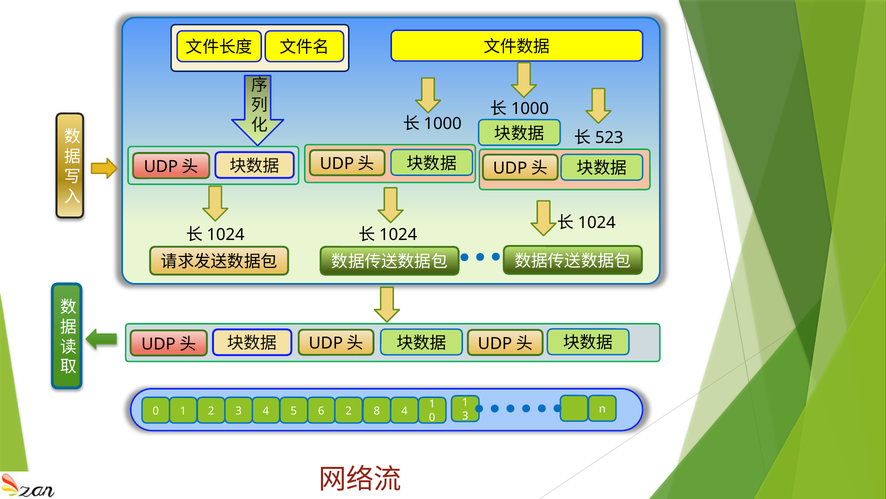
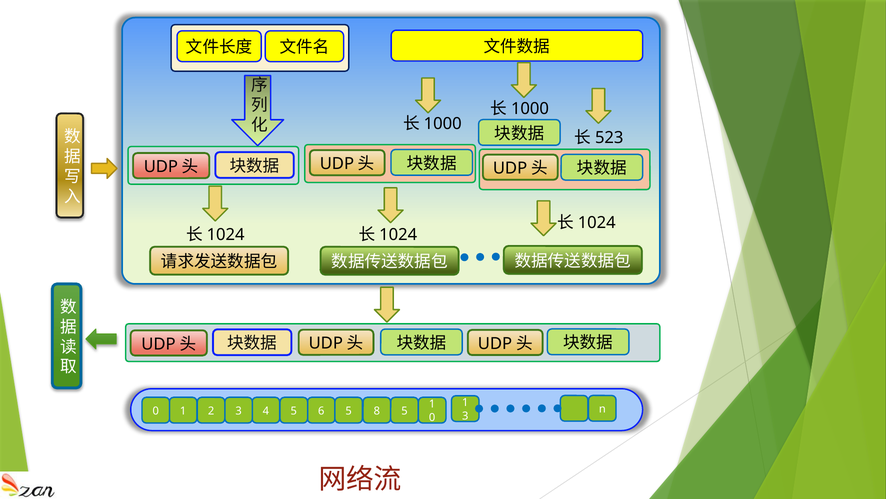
1 2: 2 -> 5
8 4: 4 -> 5
